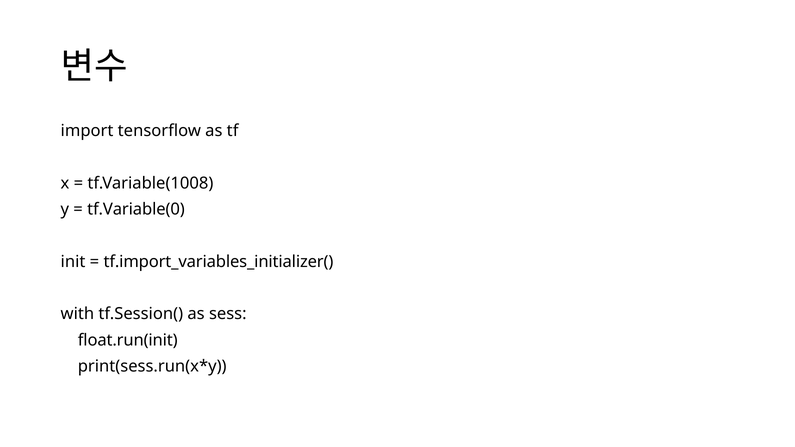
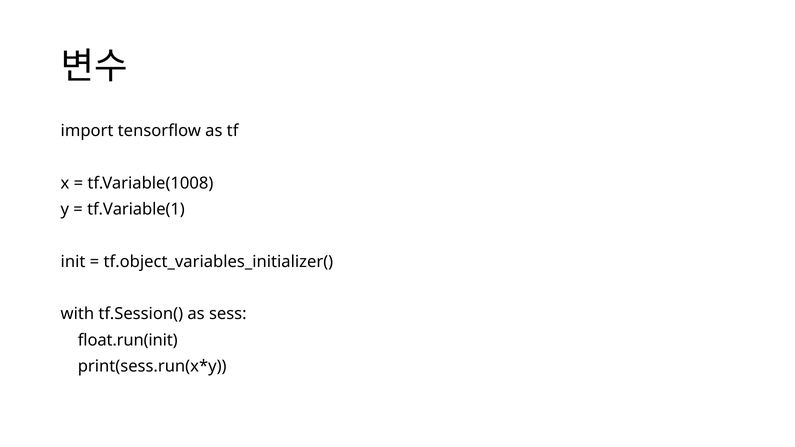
tf.Variable(0: tf.Variable(0 -> tf.Variable(1
tf.import_variables_initializer(: tf.import_variables_initializer( -> tf.object_variables_initializer(
